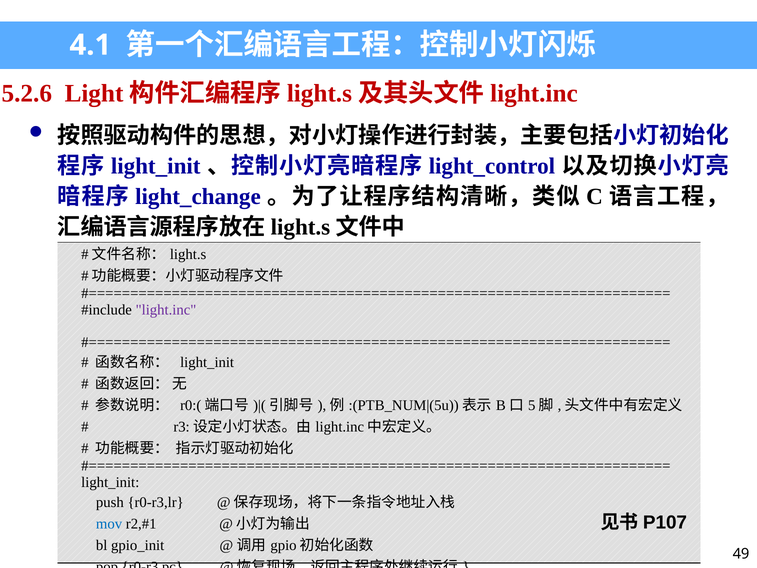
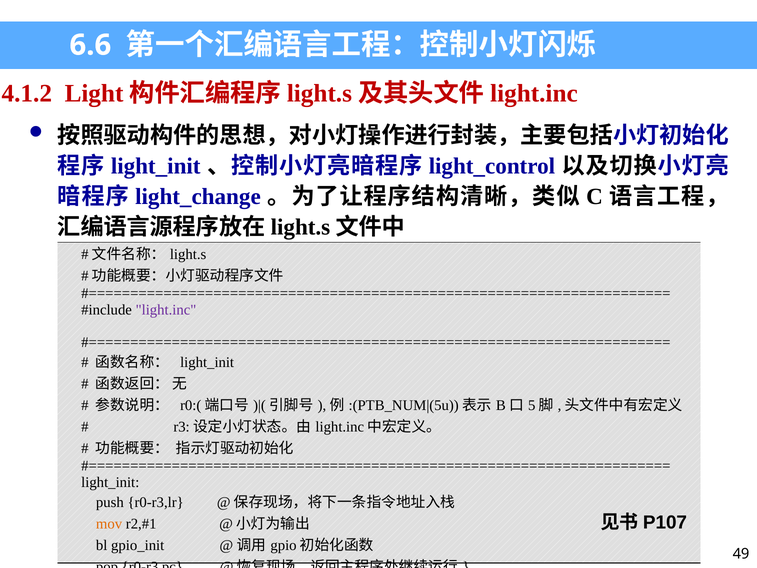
4.1: 4.1 -> 6.6
5.2.6: 5.2.6 -> 4.1.2
mov colour: blue -> orange
